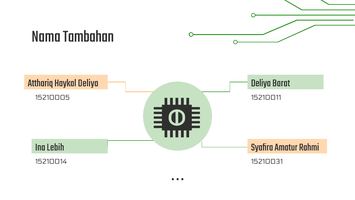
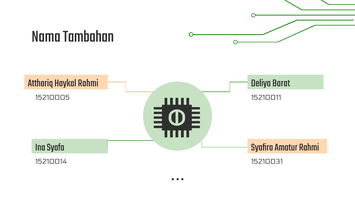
Haykal Deliya: Deliya -> Rahmi
Lebih: Lebih -> Syafa
